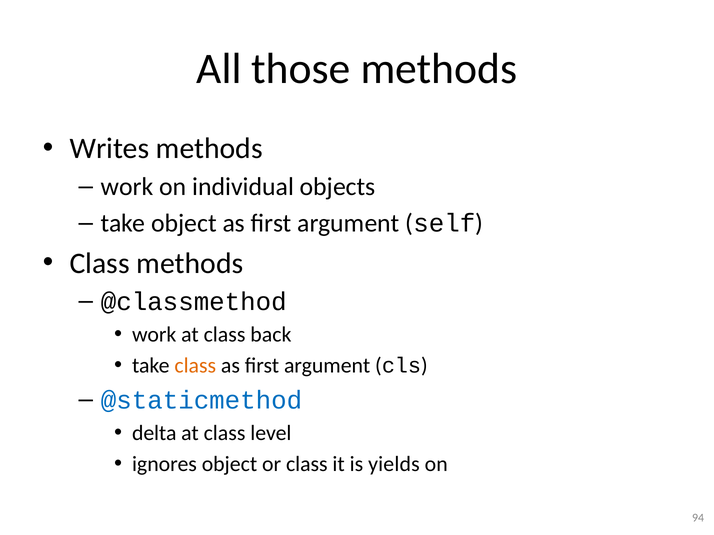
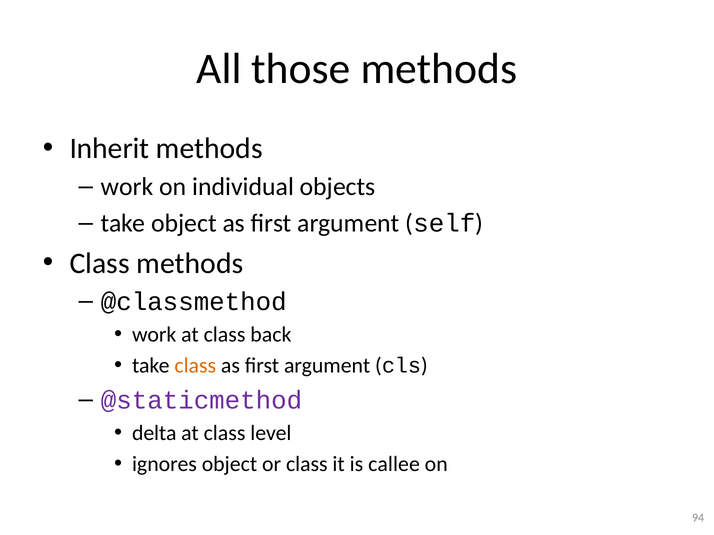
Writes: Writes -> Inherit
@staticmethod colour: blue -> purple
yields: yields -> callee
